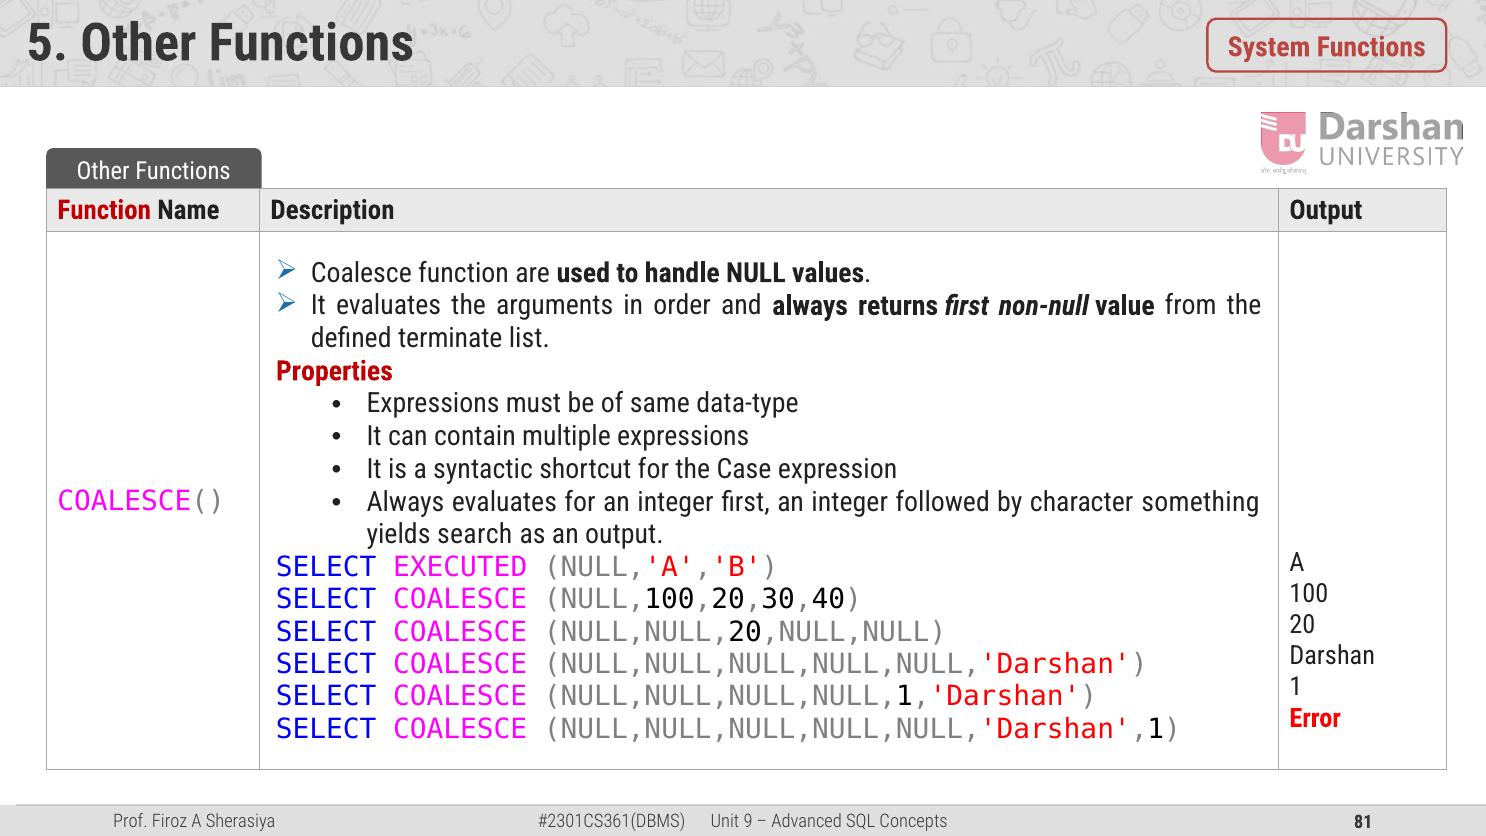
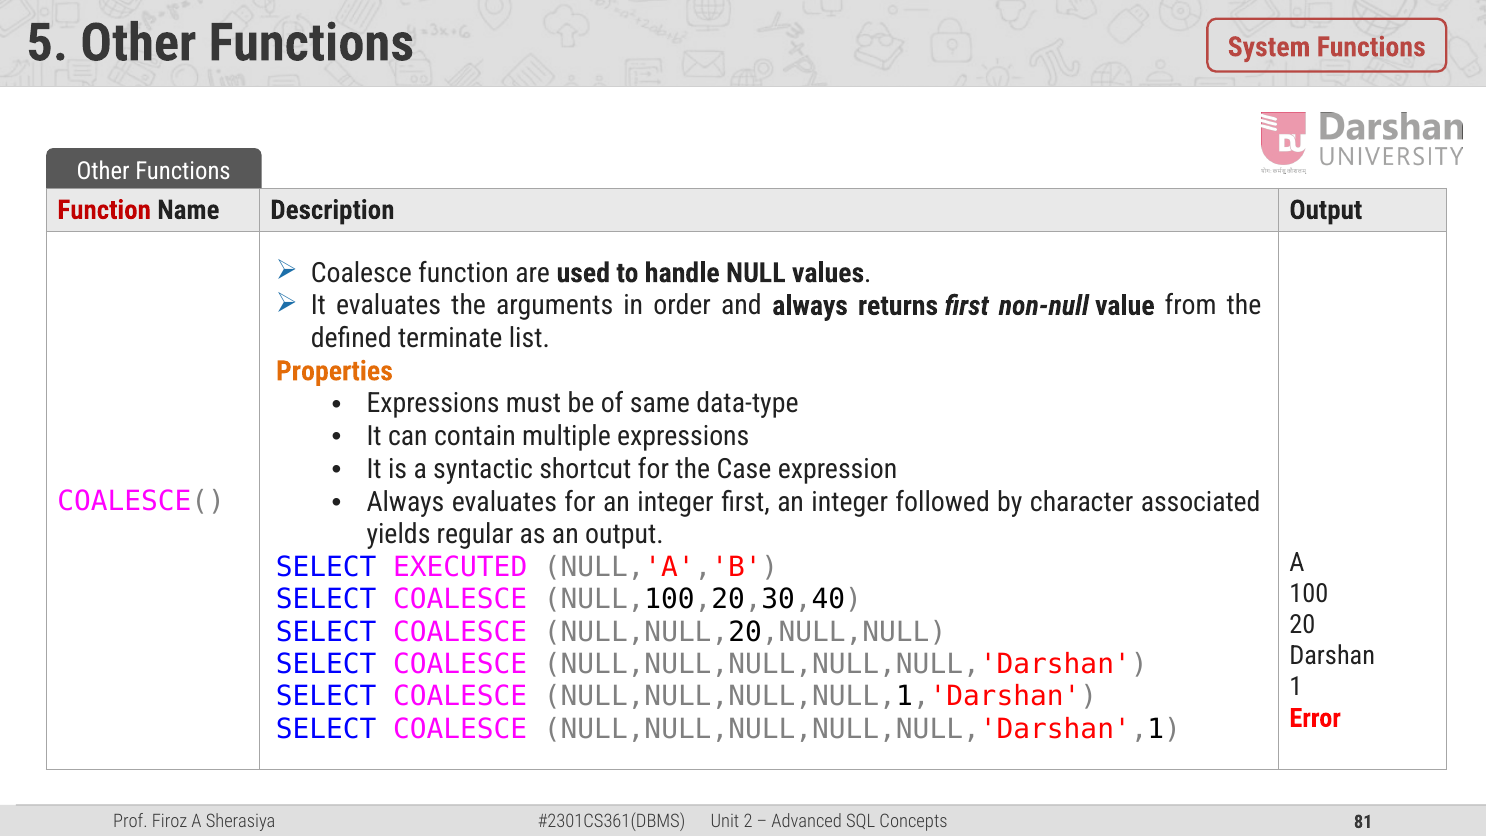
Properties colour: red -> orange
something: something -> associated
search: search -> regular
9: 9 -> 2
